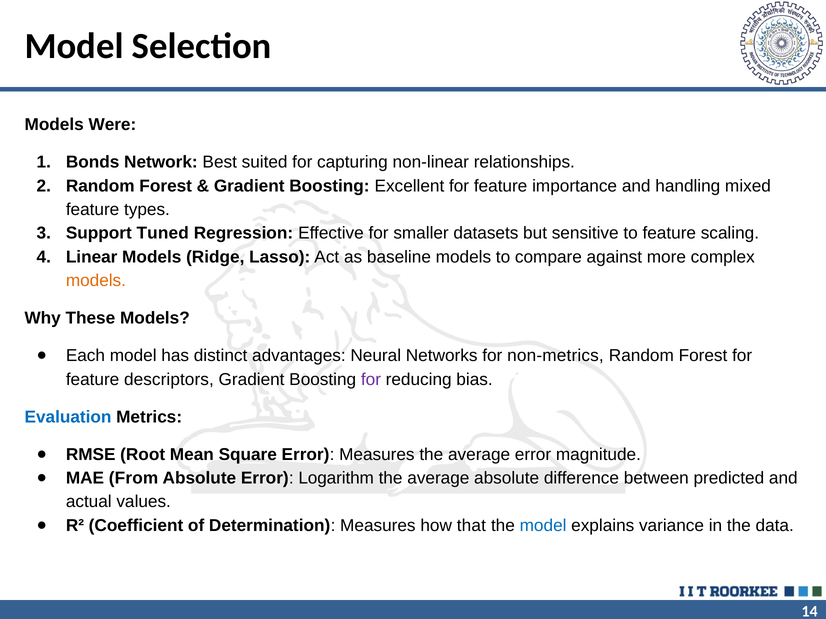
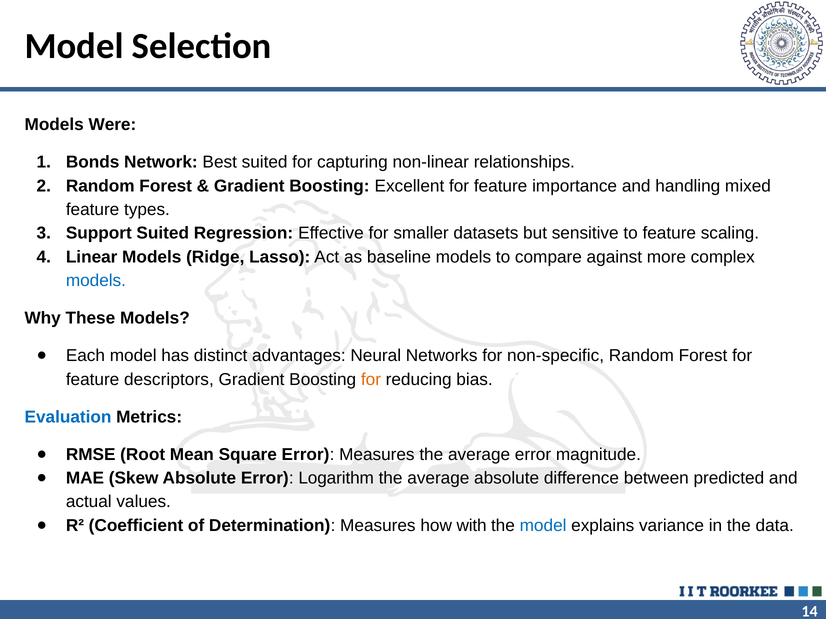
Support Tuned: Tuned -> Suited
models at (96, 281) colour: orange -> blue
non-metrics: non-metrics -> non-specific
for at (371, 380) colour: purple -> orange
From: From -> Skew
that: that -> with
